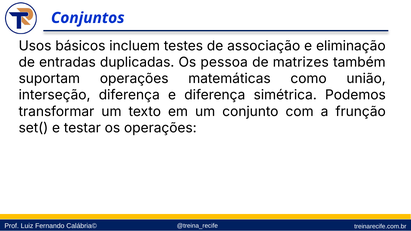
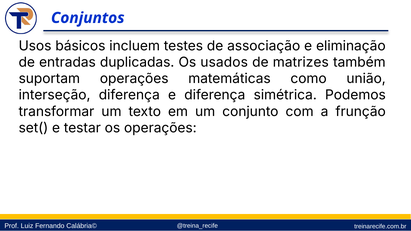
pessoa: pessoa -> usados
